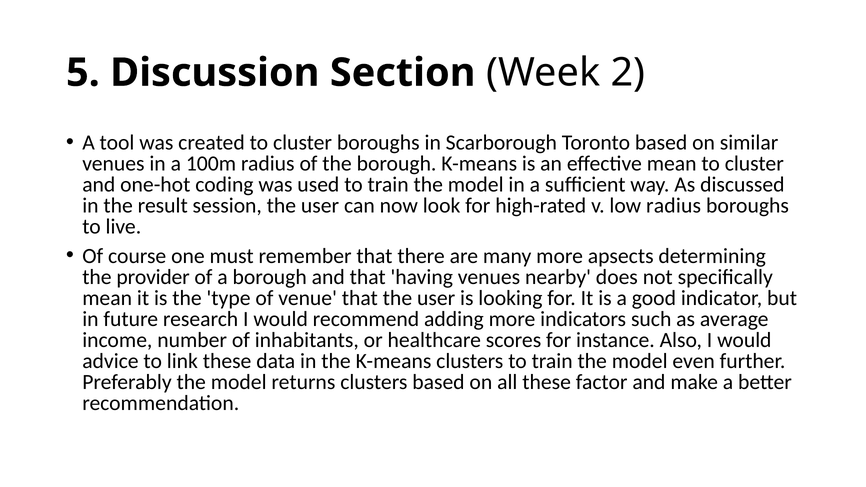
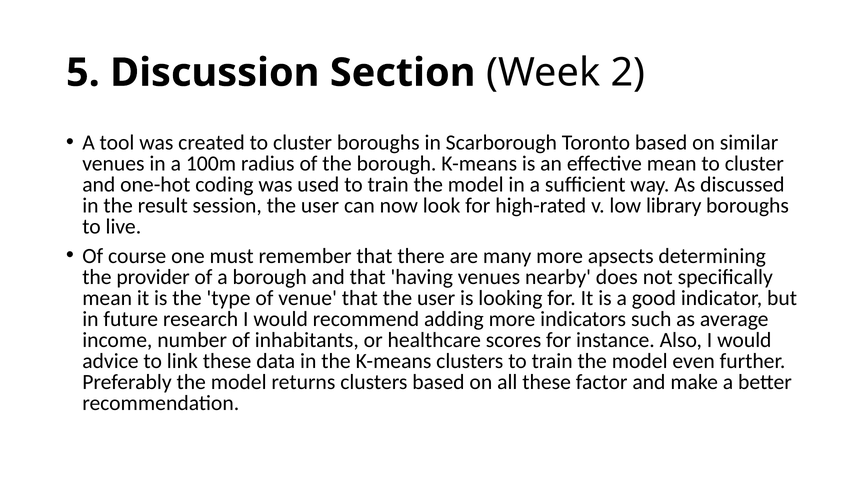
low radius: radius -> library
